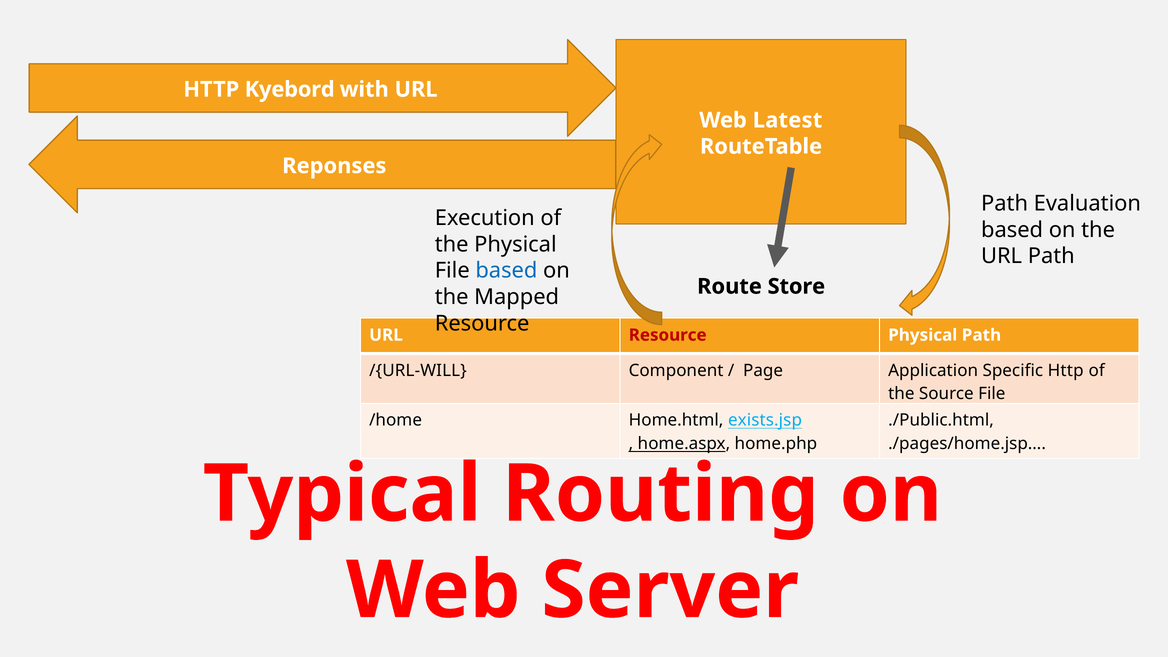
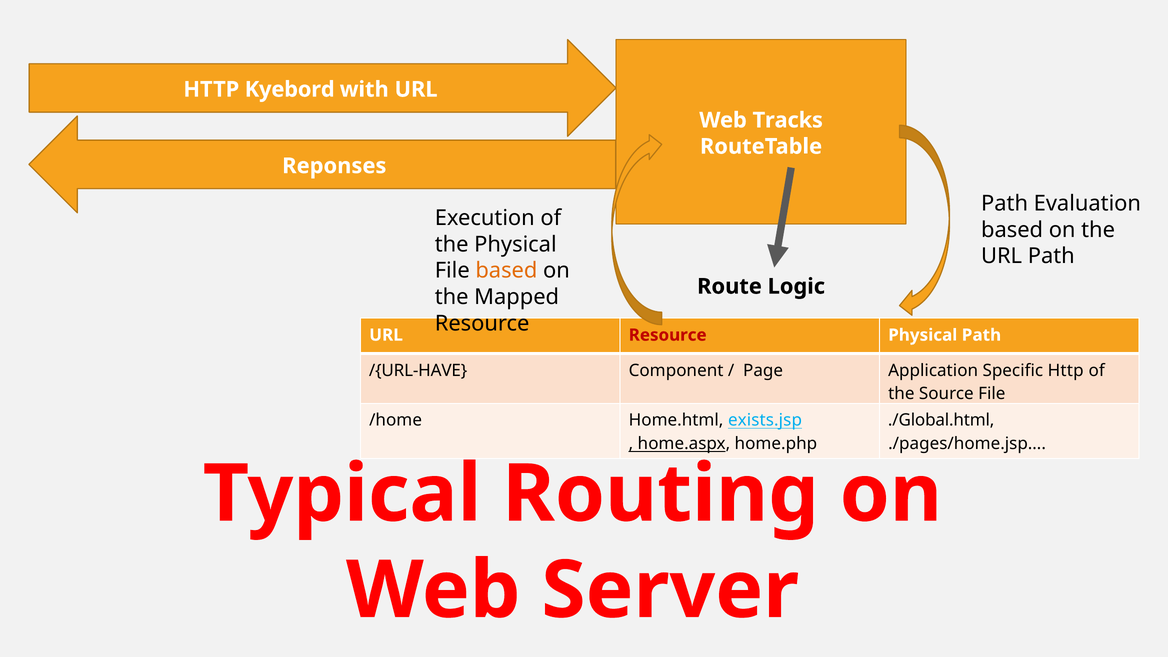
Latest: Latest -> Tracks
based at (506, 271) colour: blue -> orange
Store: Store -> Logic
/{URL-WILL: /{URL-WILL -> /{URL-HAVE
./Public.html: ./Public.html -> ./Global.html
